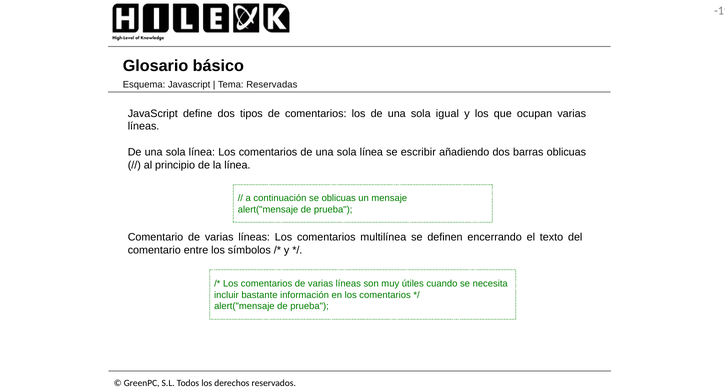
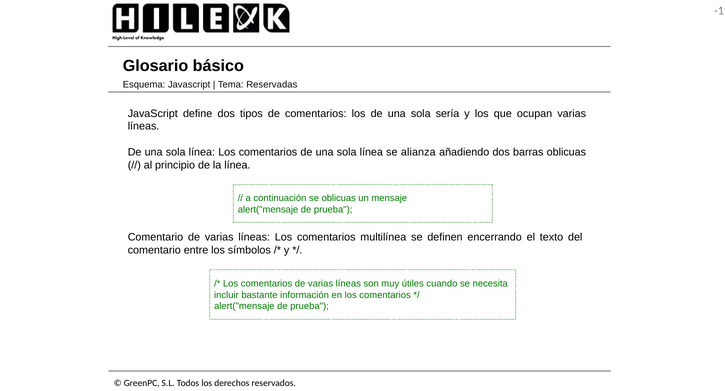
igual: igual -> sería
escribir: escribir -> alianza
